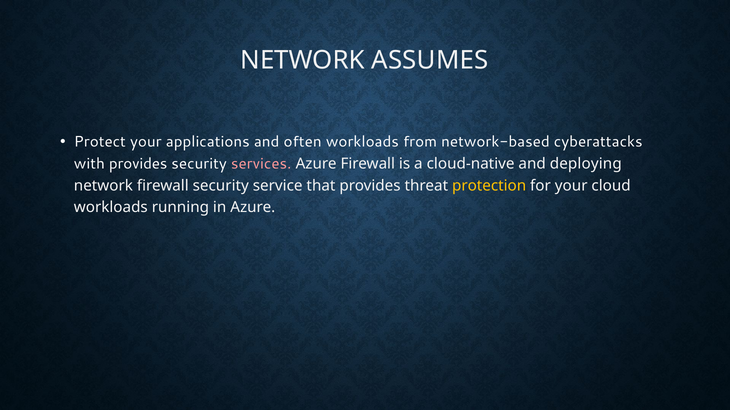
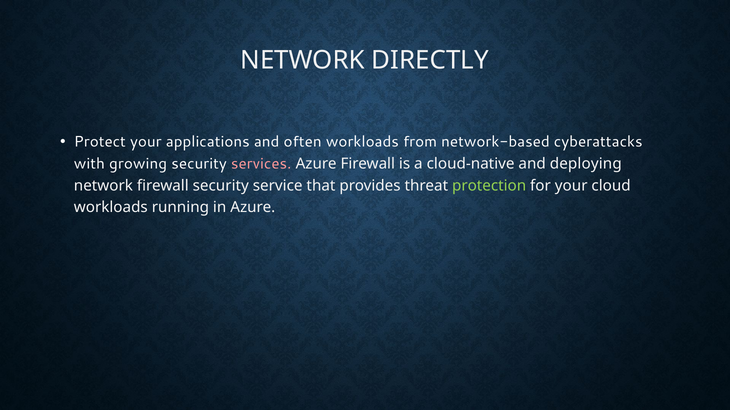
ASSUMES: ASSUMES -> DIRECTLY
with provides: provides -> growing
protection colour: yellow -> light green
